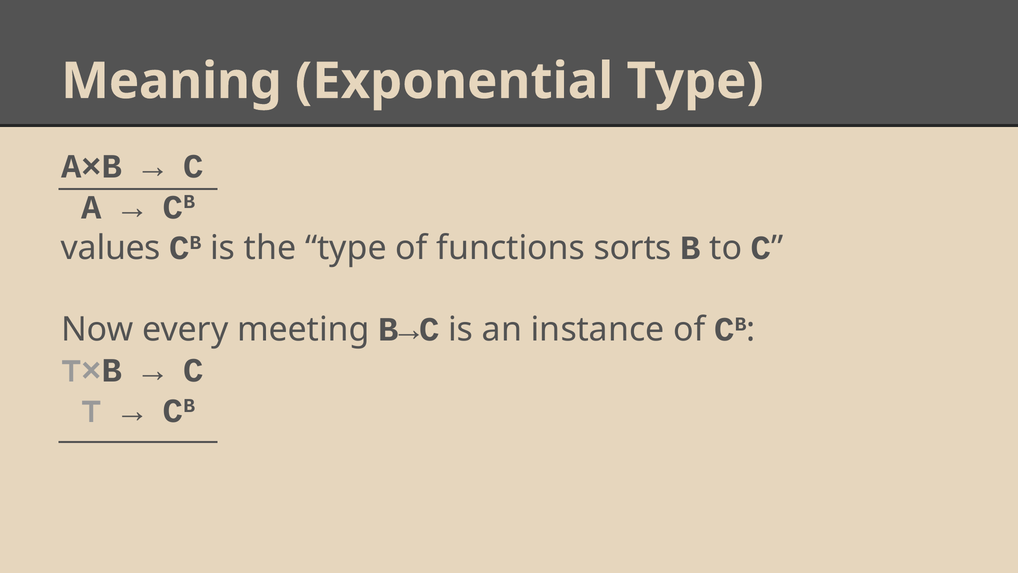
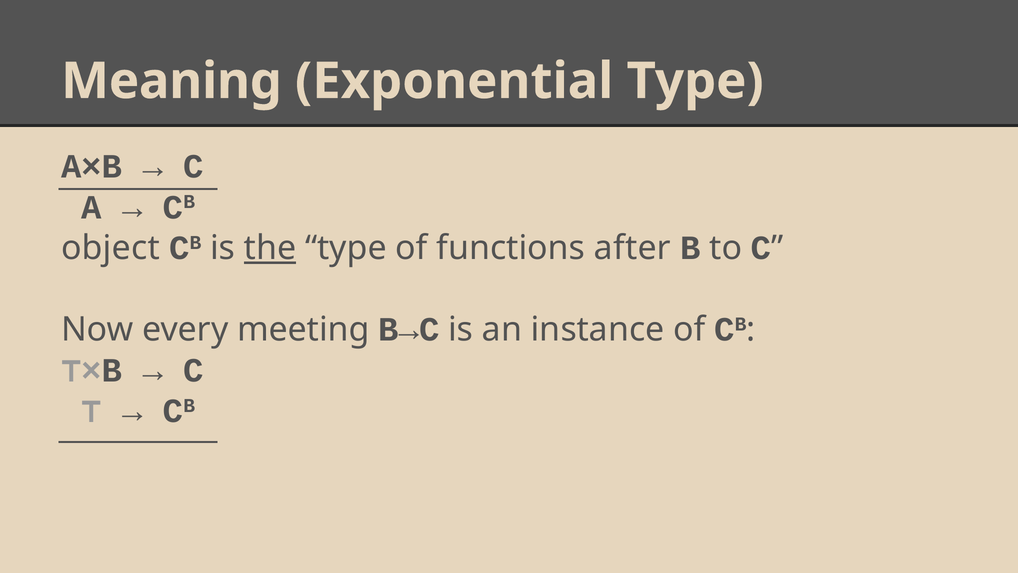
values: values -> object
the underline: none -> present
sorts: sorts -> after
